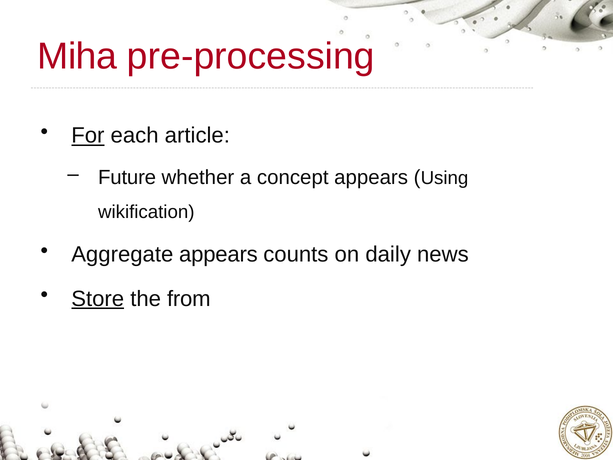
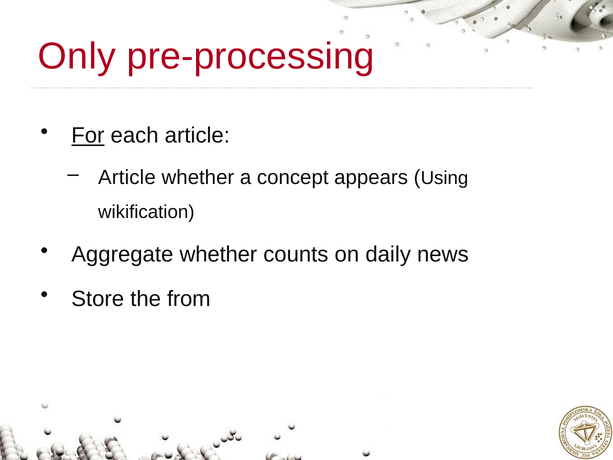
Miha: Miha -> Only
Future at (127, 177): Future -> Article
Aggregate appears: appears -> whether
Store underline: present -> none
